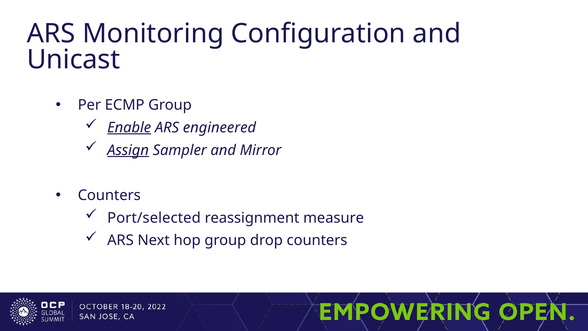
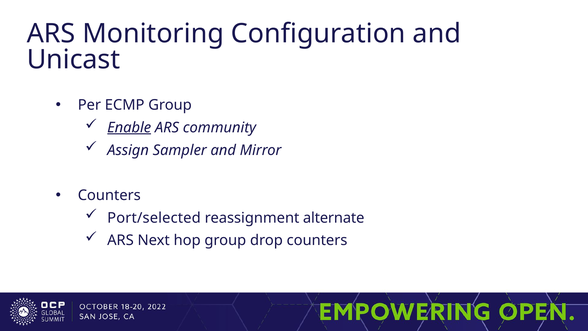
engineered: engineered -> community
Assign underline: present -> none
measure: measure -> alternate
